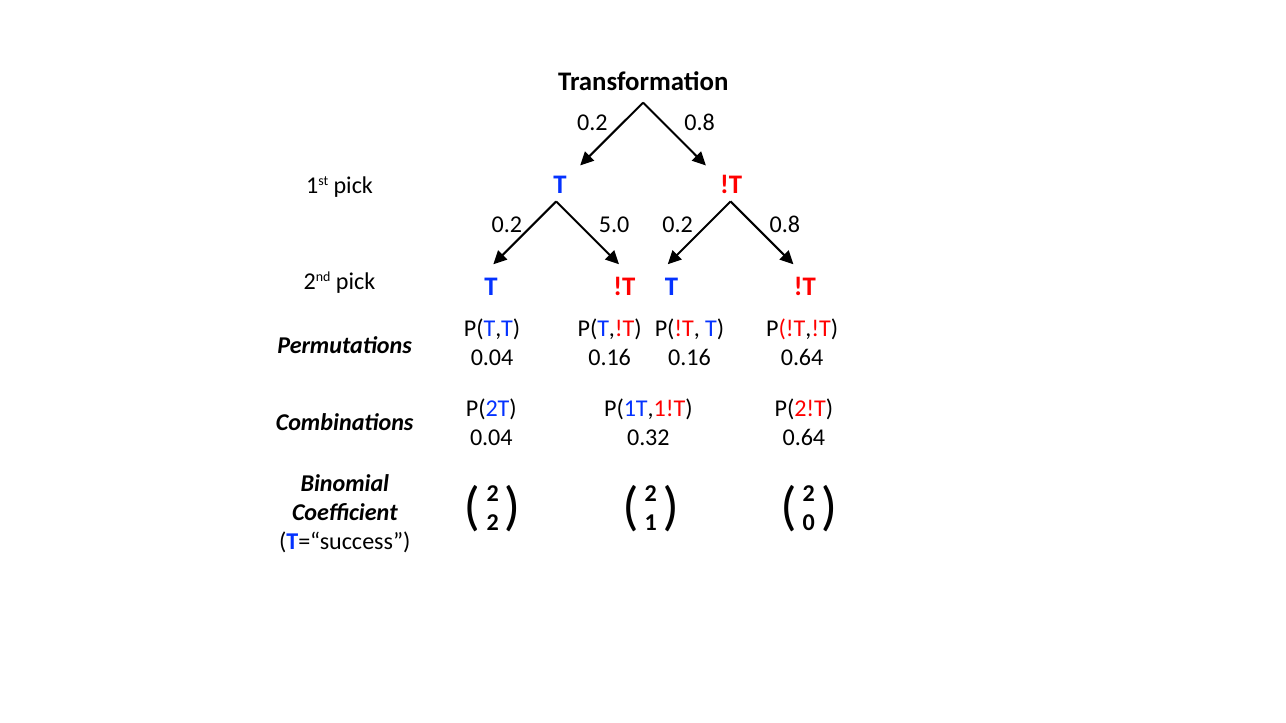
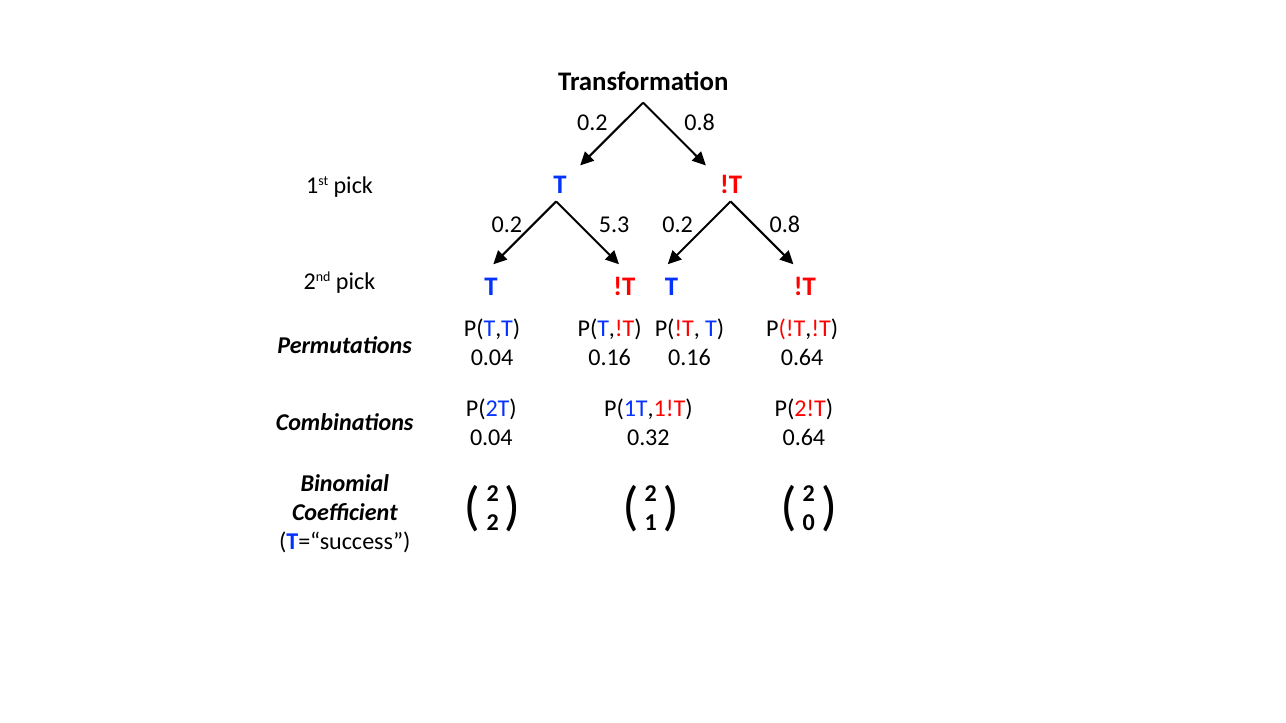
5.0: 5.0 -> 5.3
